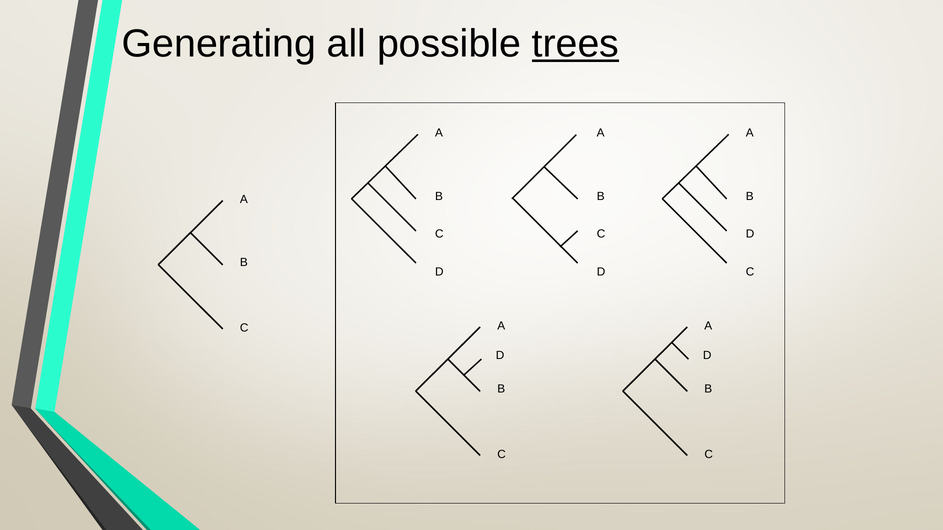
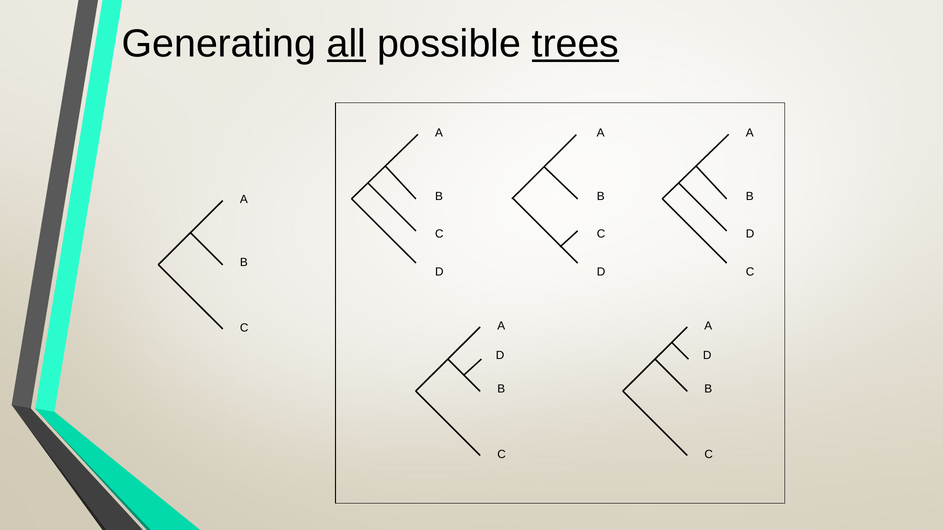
all underline: none -> present
